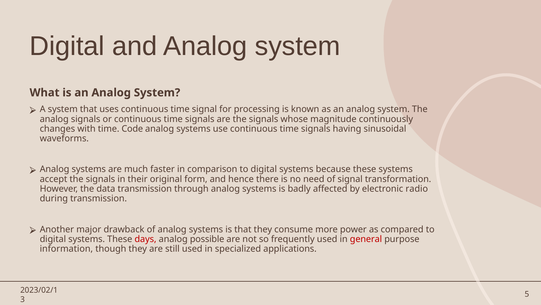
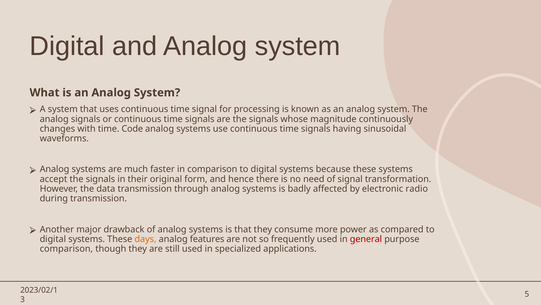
days colour: red -> orange
possible: possible -> features
information at (66, 248): information -> comparison
